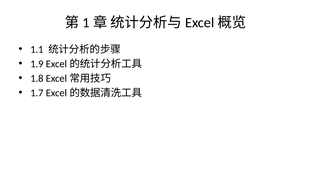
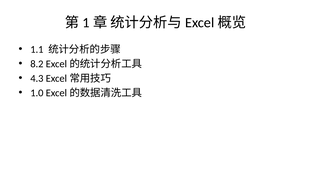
1.9: 1.9 -> 8.2
1.8: 1.8 -> 4.3
1.7: 1.7 -> 1.0
